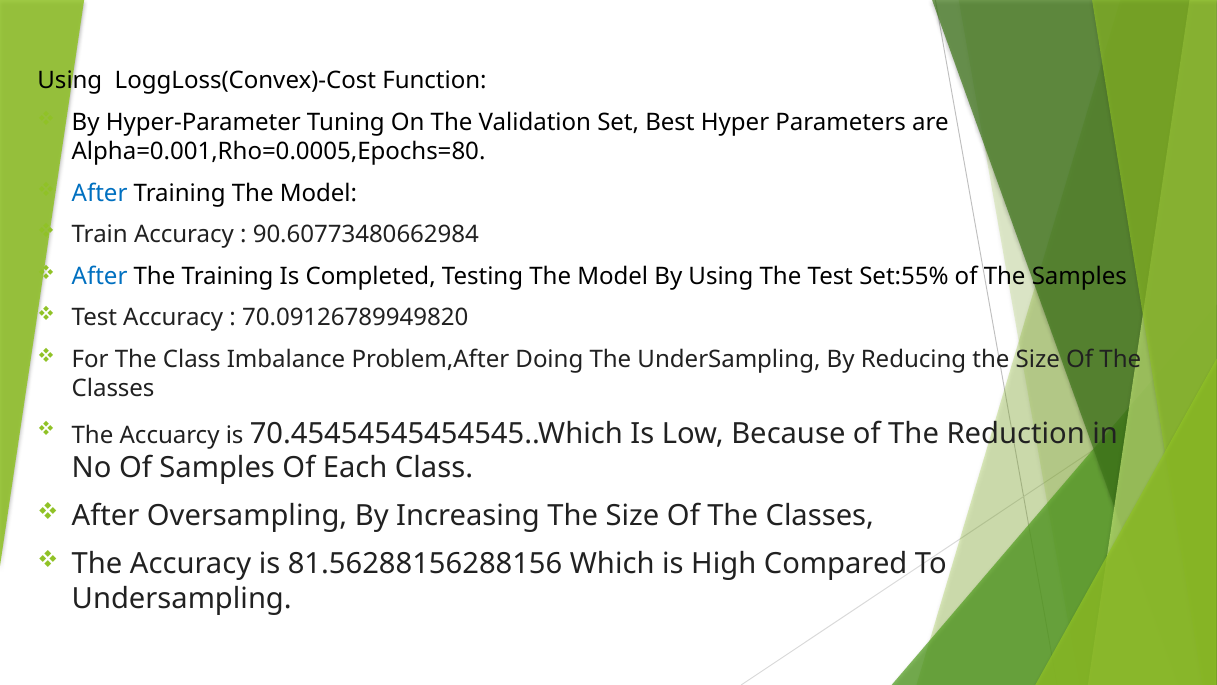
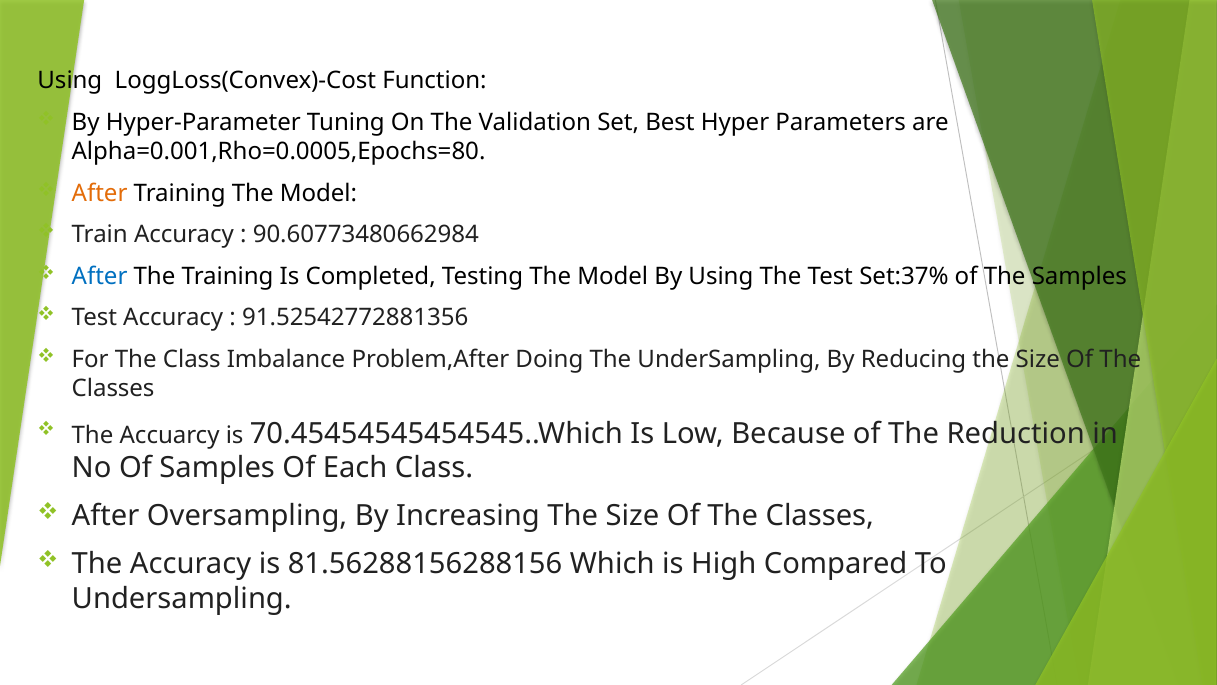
After at (100, 193) colour: blue -> orange
Set:55%: Set:55% -> Set:37%
70.09126789949820: 70.09126789949820 -> 91.52542772881356
